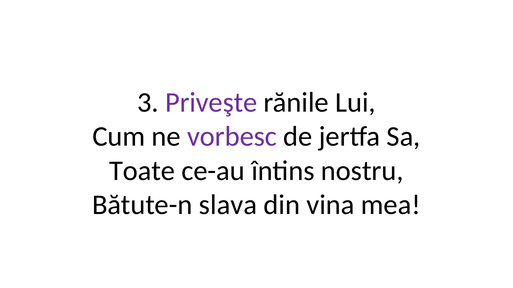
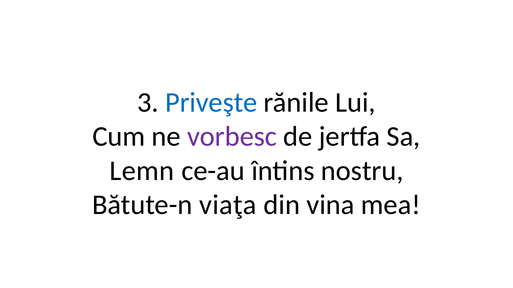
Priveşte colour: purple -> blue
Toate: Toate -> Lemn
slava: slava -> viaţa
